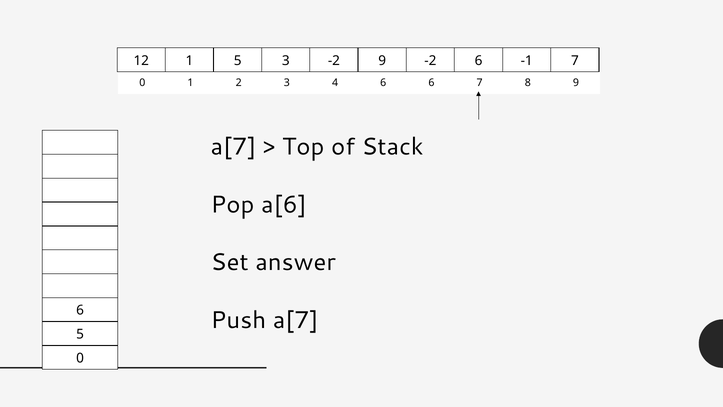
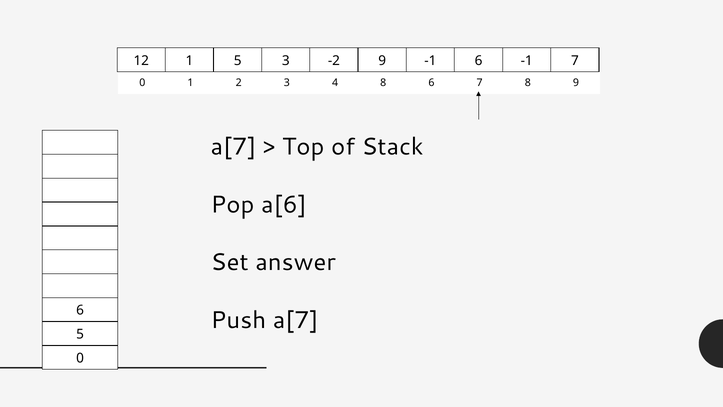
9 -2: -2 -> -1
4 6: 6 -> 8
